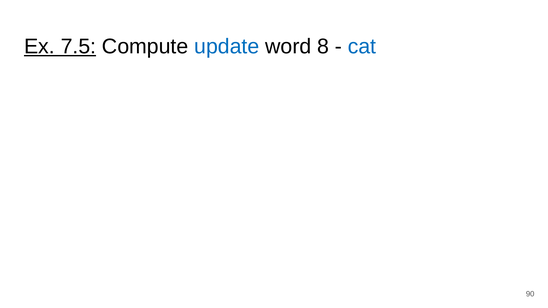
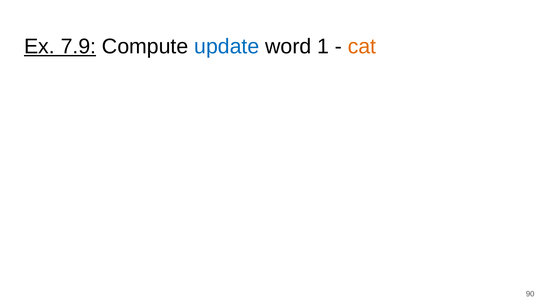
7.5: 7.5 -> 7.9
8: 8 -> 1
cat colour: blue -> orange
